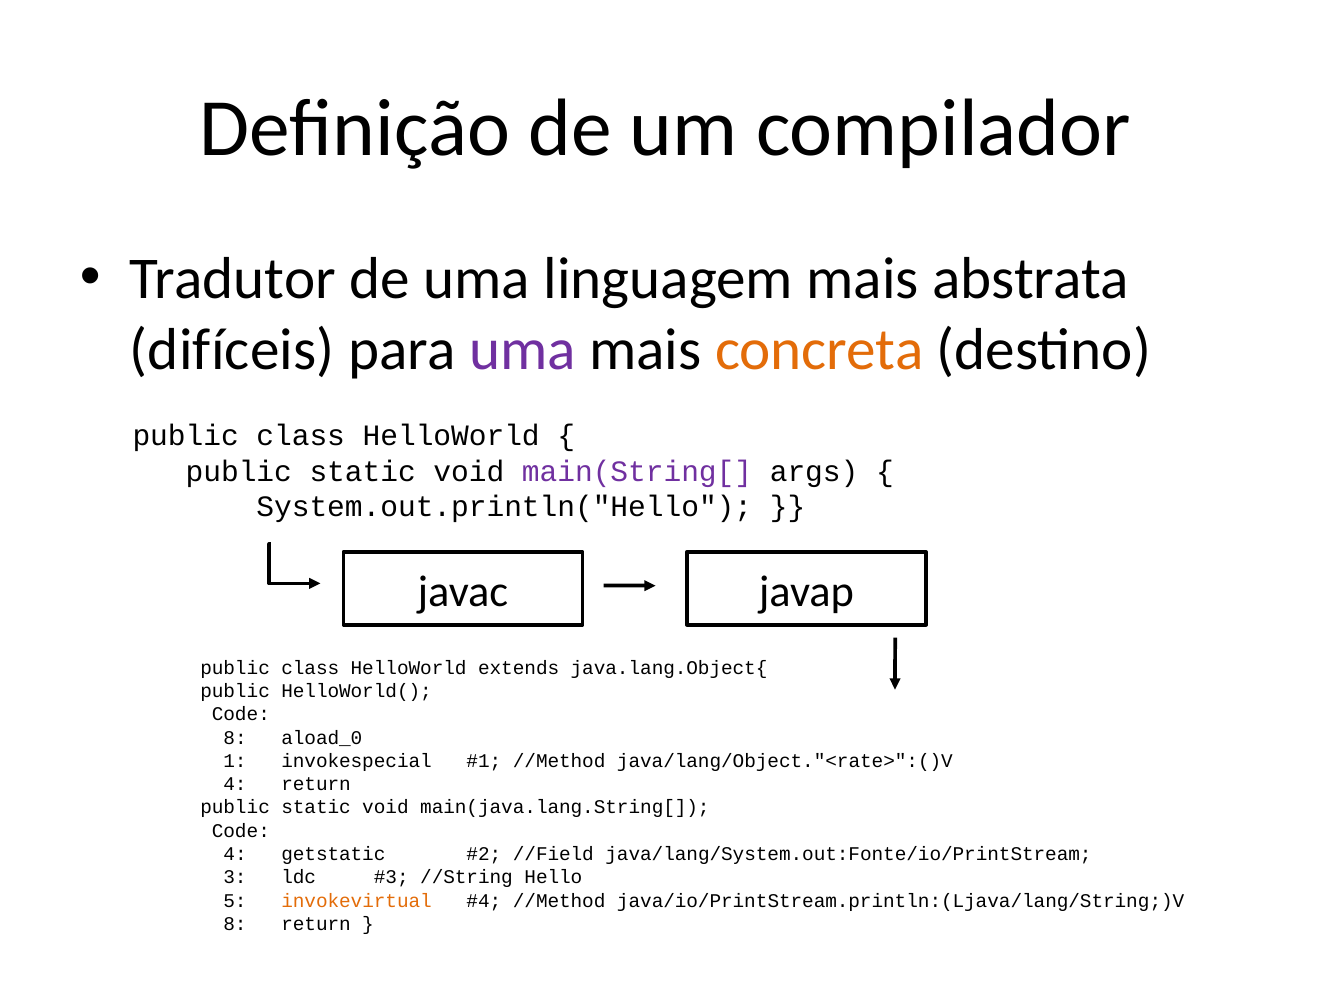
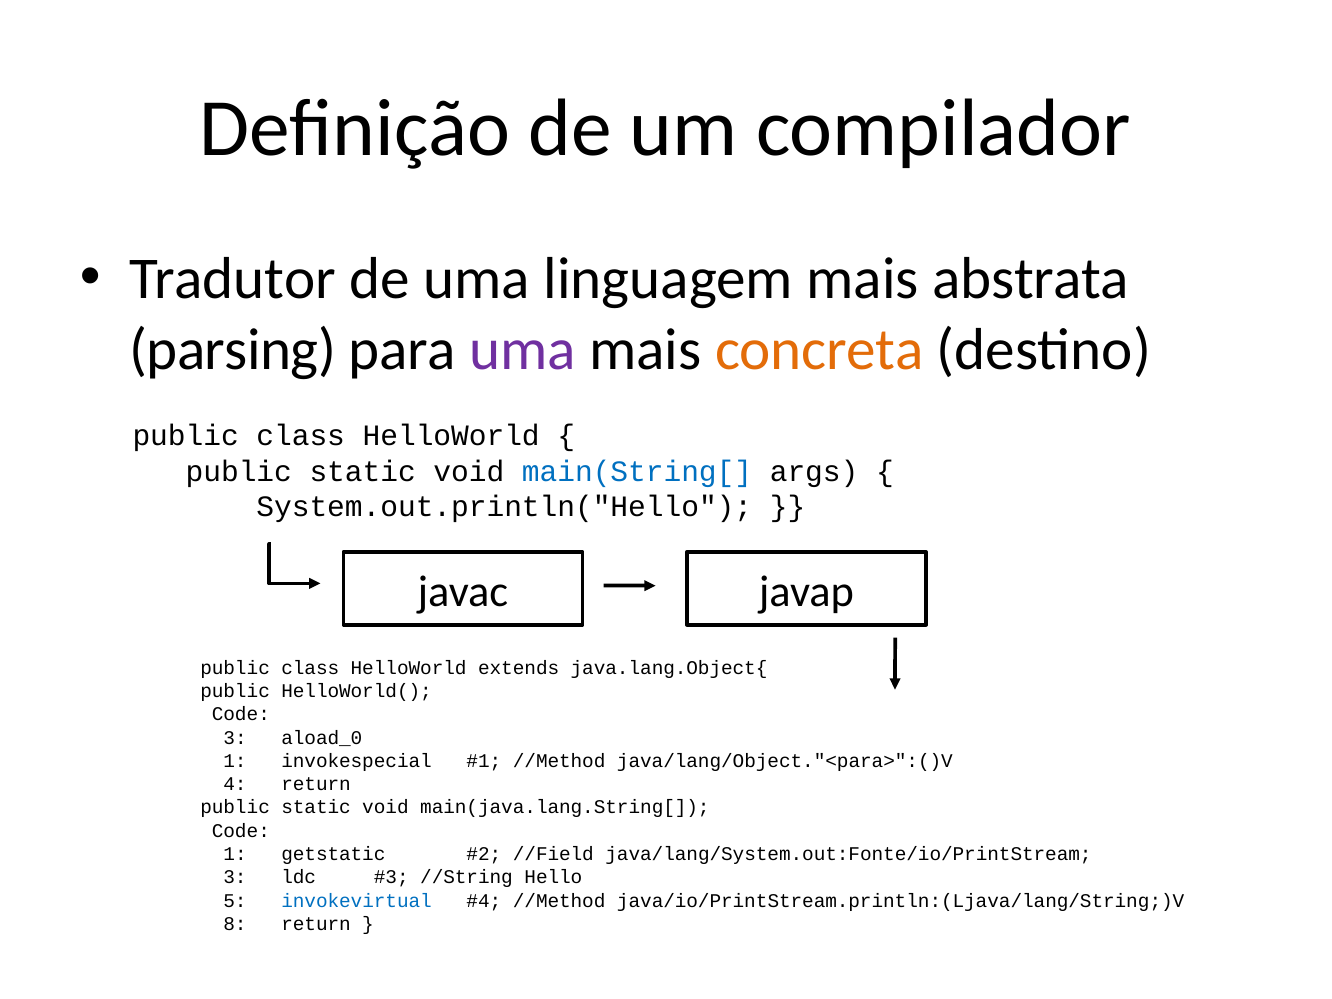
difíceis: difíceis -> parsing
main(String[ colour: purple -> blue
8 at (235, 738): 8 -> 3
java/lang/Object."<rate>":()V: java/lang/Object."<rate>":()V -> java/lang/Object."<para>":()V
4 at (235, 854): 4 -> 1
invokevirtual colour: orange -> blue
